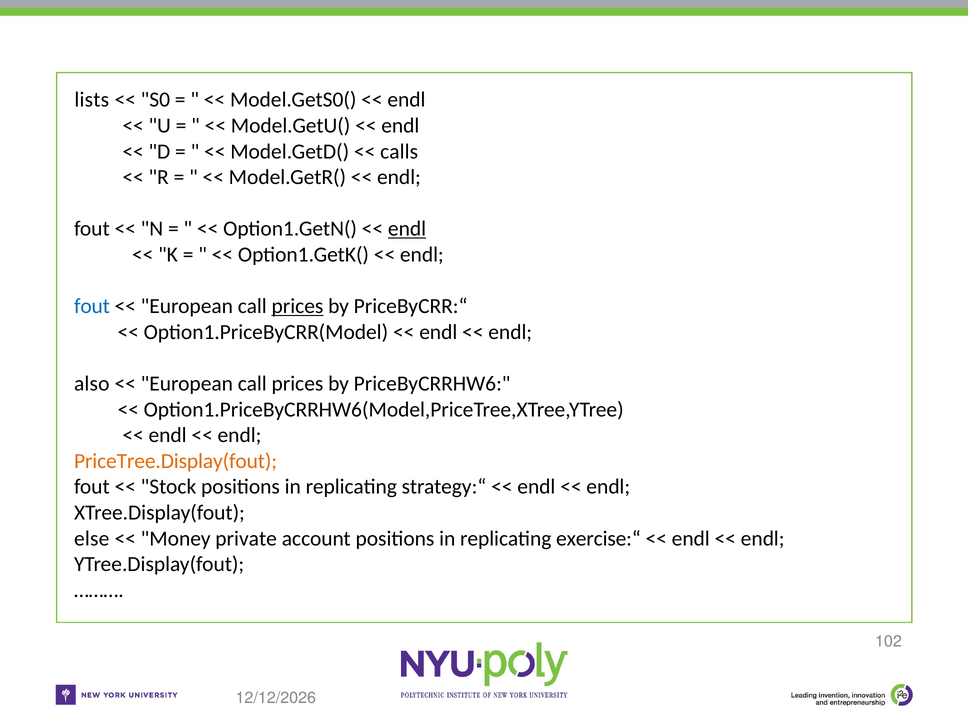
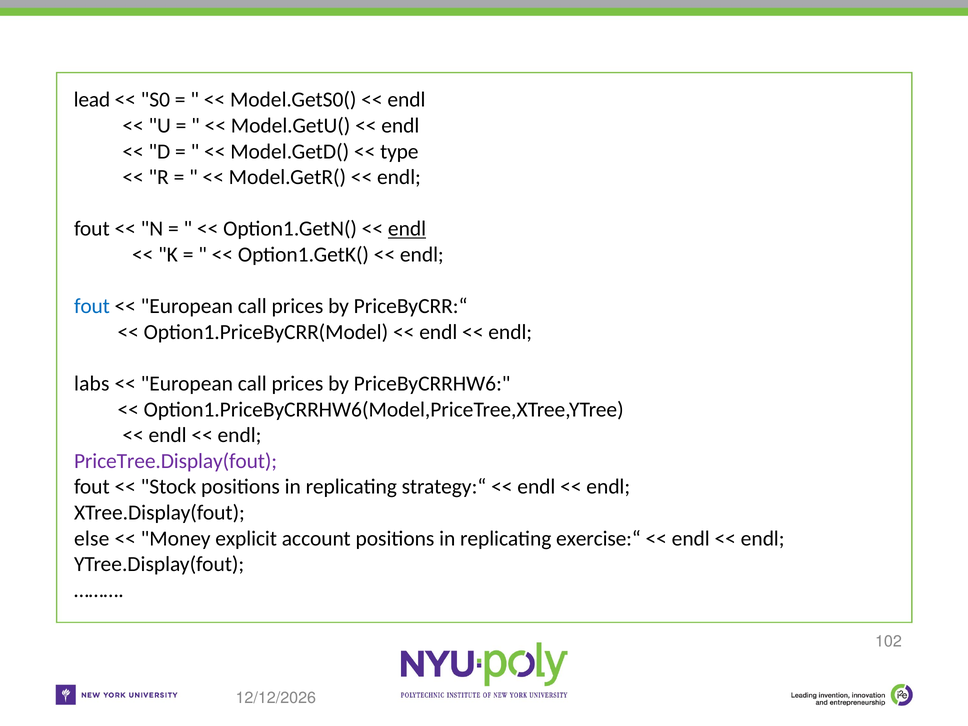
lists: lists -> lead
calls: calls -> type
prices at (297, 306) underline: present -> none
also: also -> labs
PriceTree.Display(fout colour: orange -> purple
private: private -> explicit
